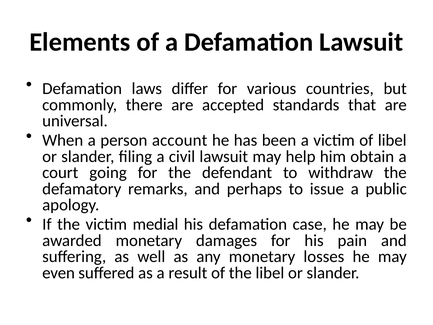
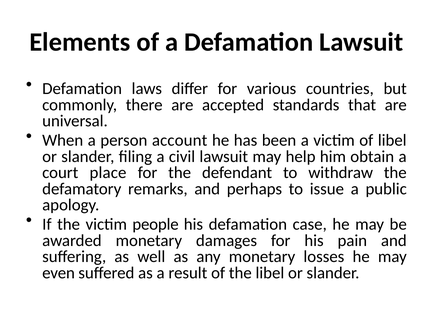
going: going -> place
medial: medial -> people
